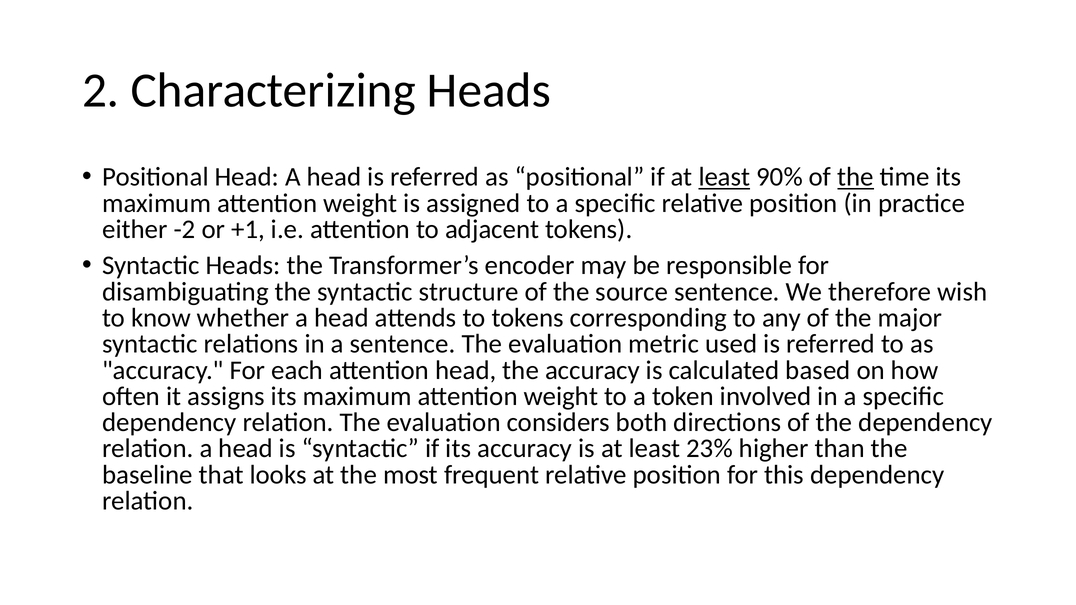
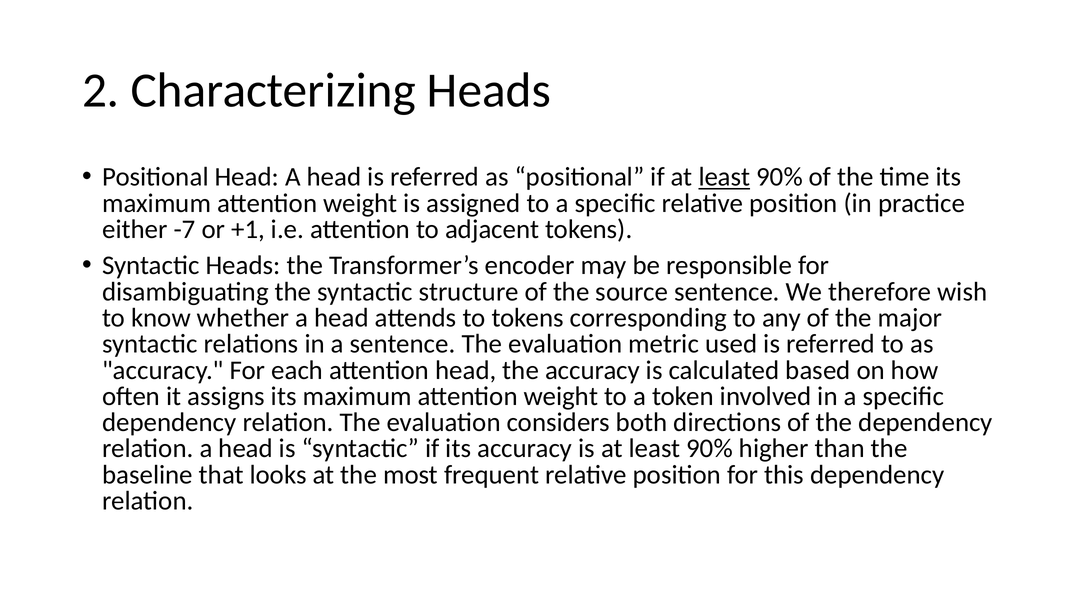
the at (856, 177) underline: present -> none
-2: -2 -> -7
is at least 23%: 23% -> 90%
